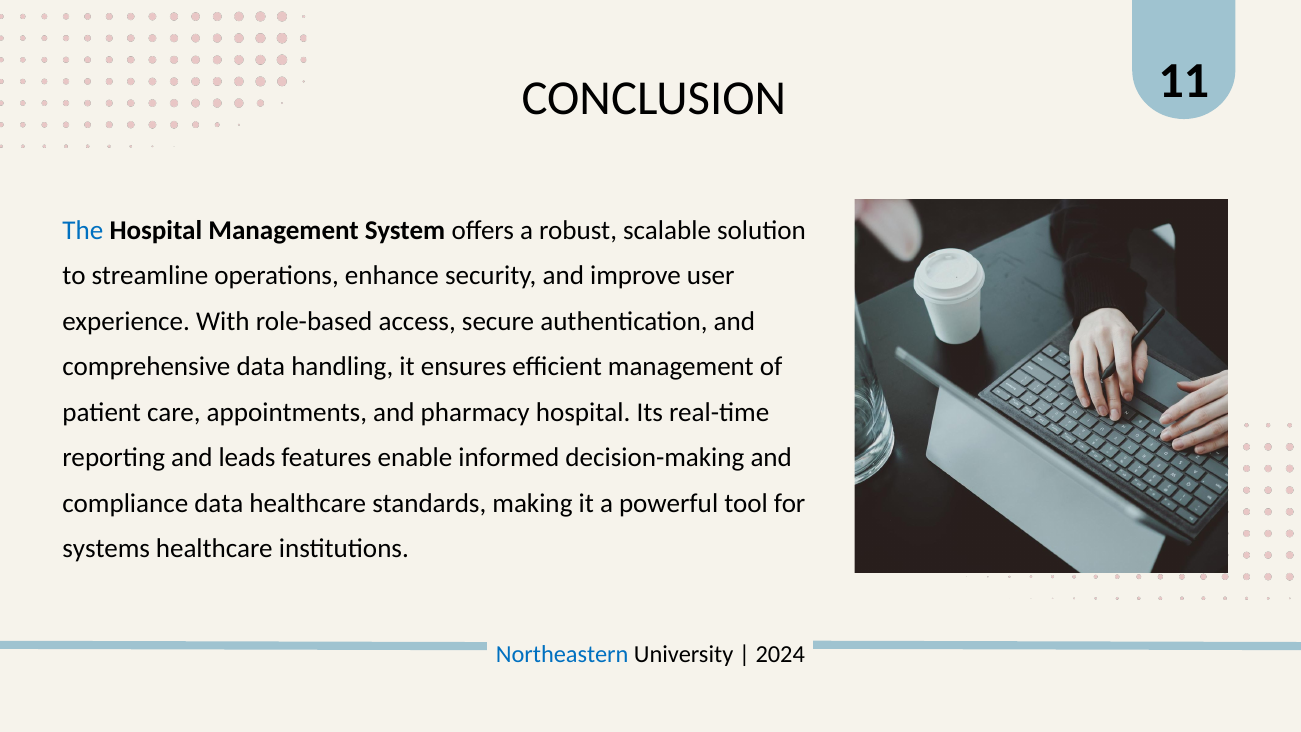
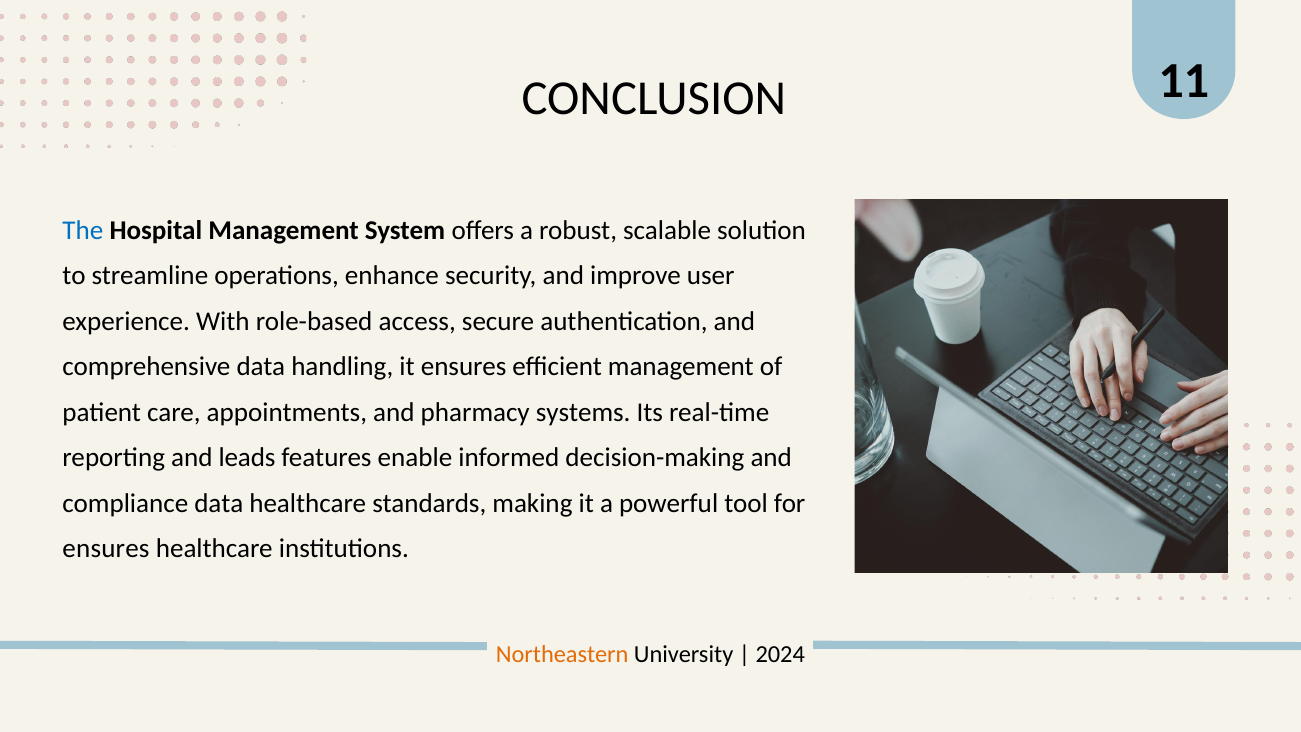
pharmacy hospital: hospital -> systems
systems at (106, 549): systems -> ensures
Northeastern colour: blue -> orange
